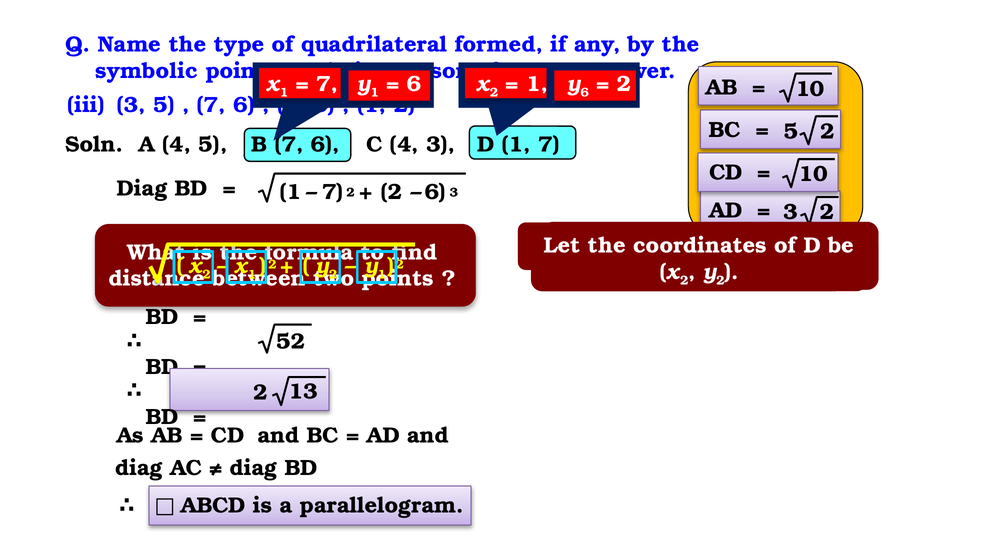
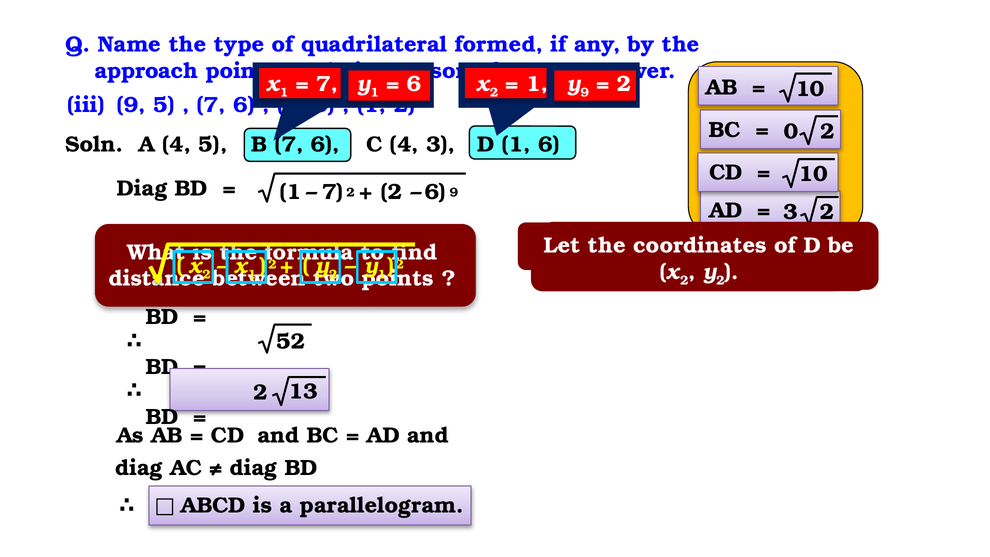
symbolic: symbolic -> approach
6 at (585, 92): 6 -> 9
3 at (131, 105): 3 -> 9
5 at (791, 132): 5 -> 0
1 7: 7 -> 6
2 3: 3 -> 9
